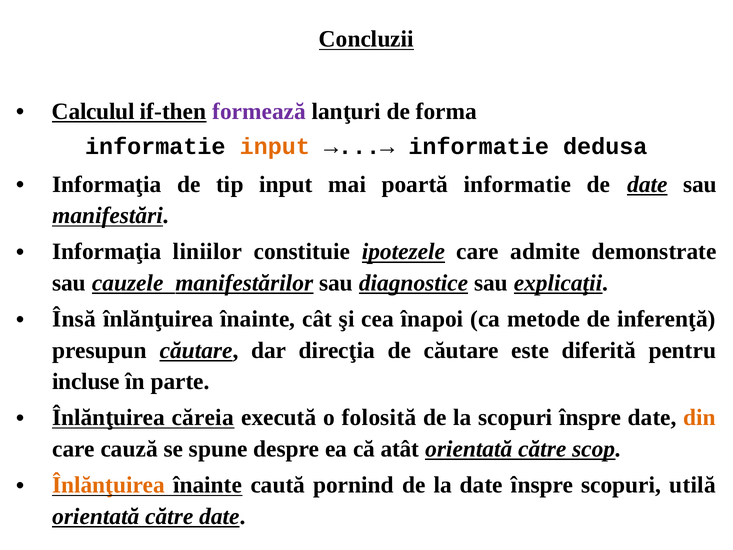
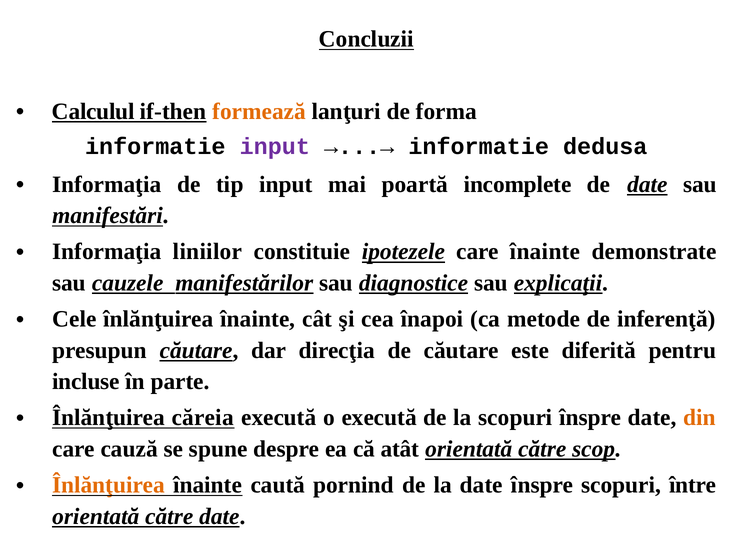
formează colour: purple -> orange
input at (275, 146) colour: orange -> purple
poartă informatie: informatie -> incomplete
care admite: admite -> înainte
Însă: Însă -> Cele
o folosită: folosită -> execută
utilă: utilă -> între
